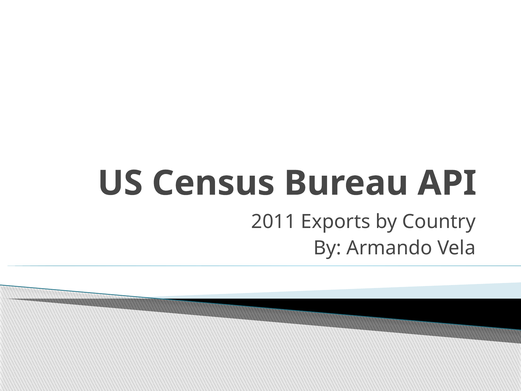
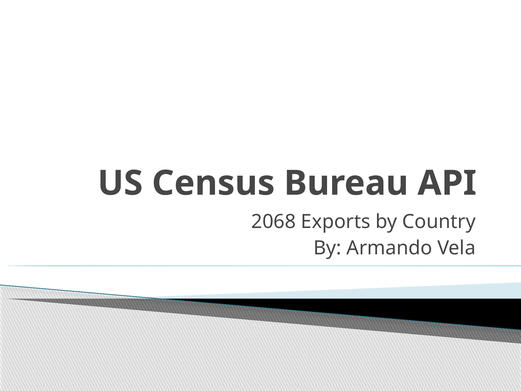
2011: 2011 -> 2068
